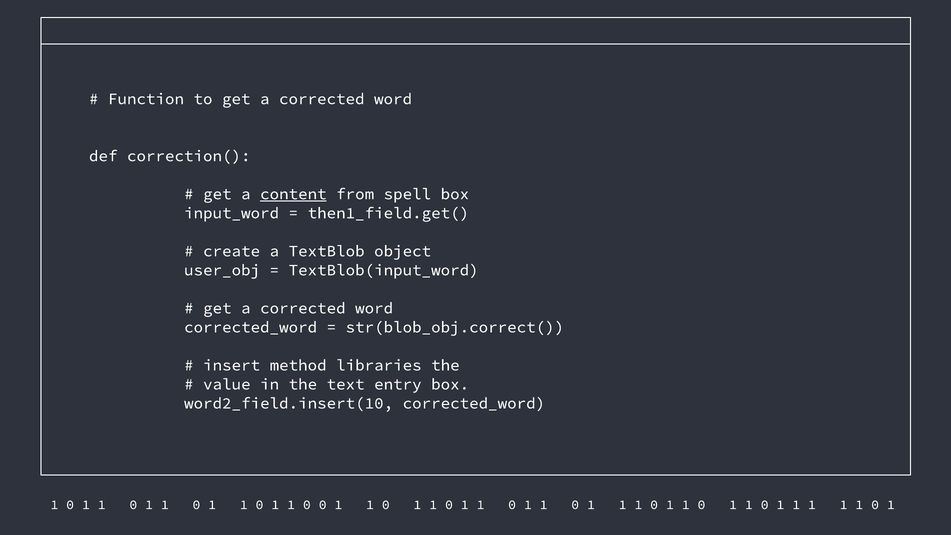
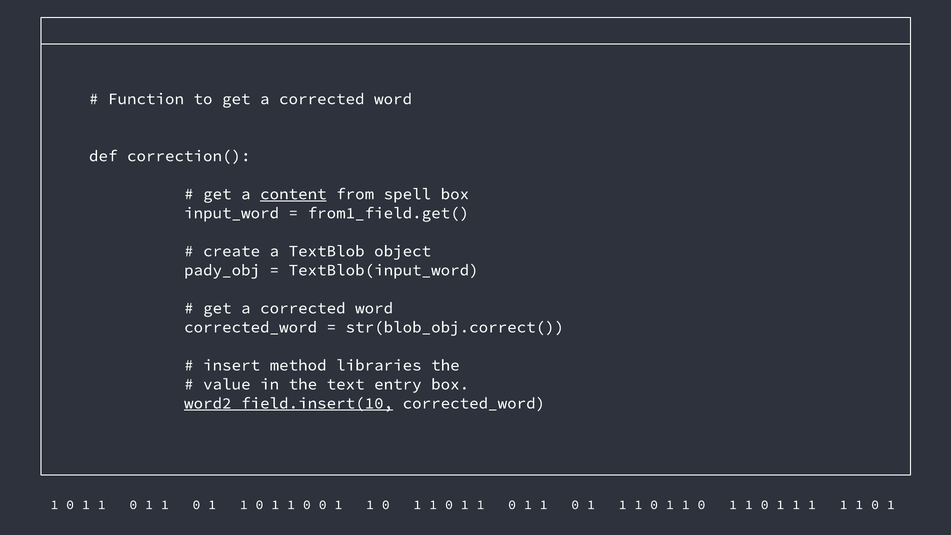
then1_field.get(: then1_field.get( -> from1_field.get(
user_obj: user_obj -> pady_obj
word2_field.insert(10 underline: none -> present
